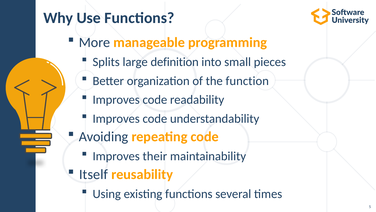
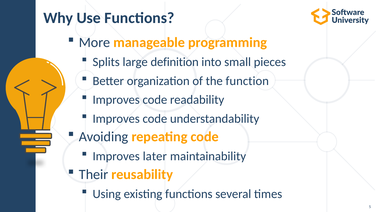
their: their -> later
Itself: Itself -> Their
